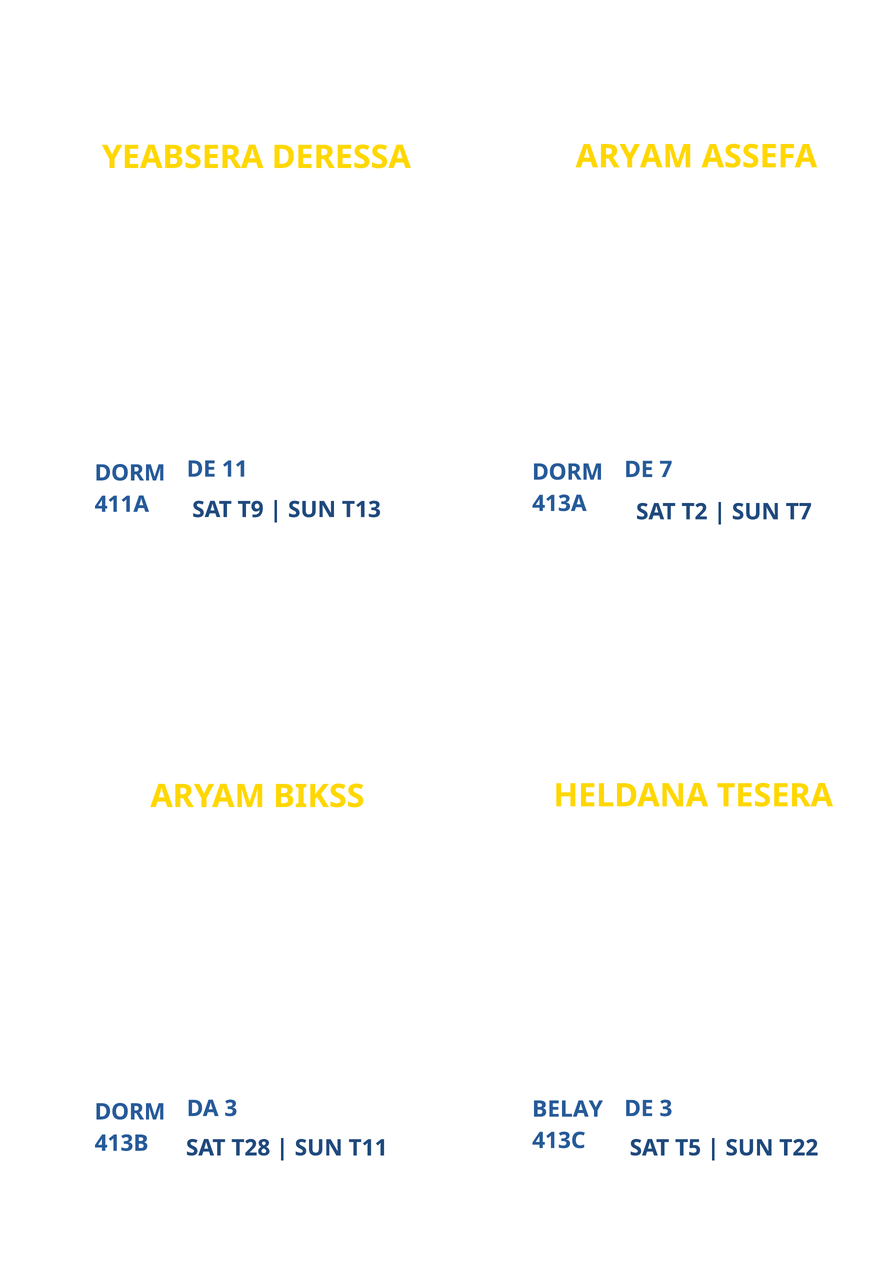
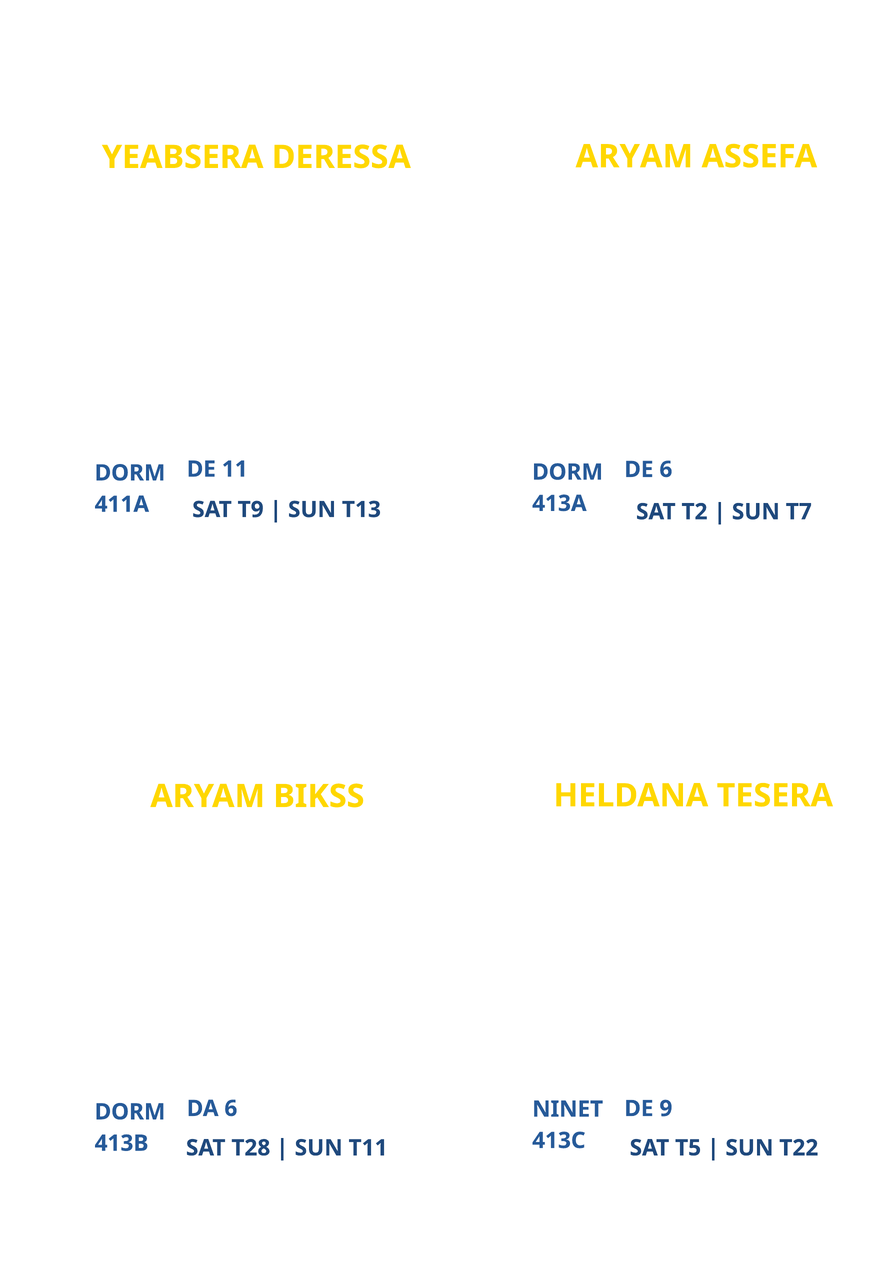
DE 7: 7 -> 6
DA 3: 3 -> 6
DE 3: 3 -> 9
BELAY: BELAY -> NINET
